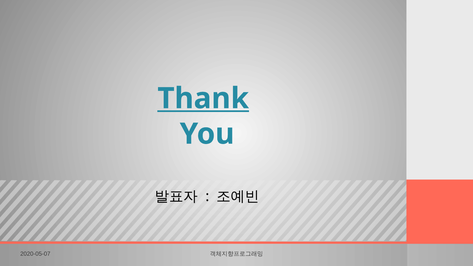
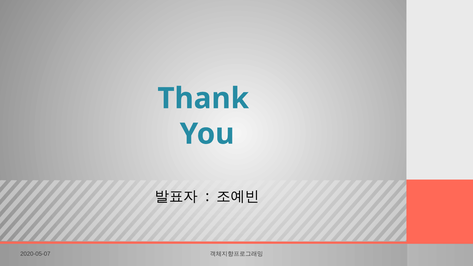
Thank underline: present -> none
